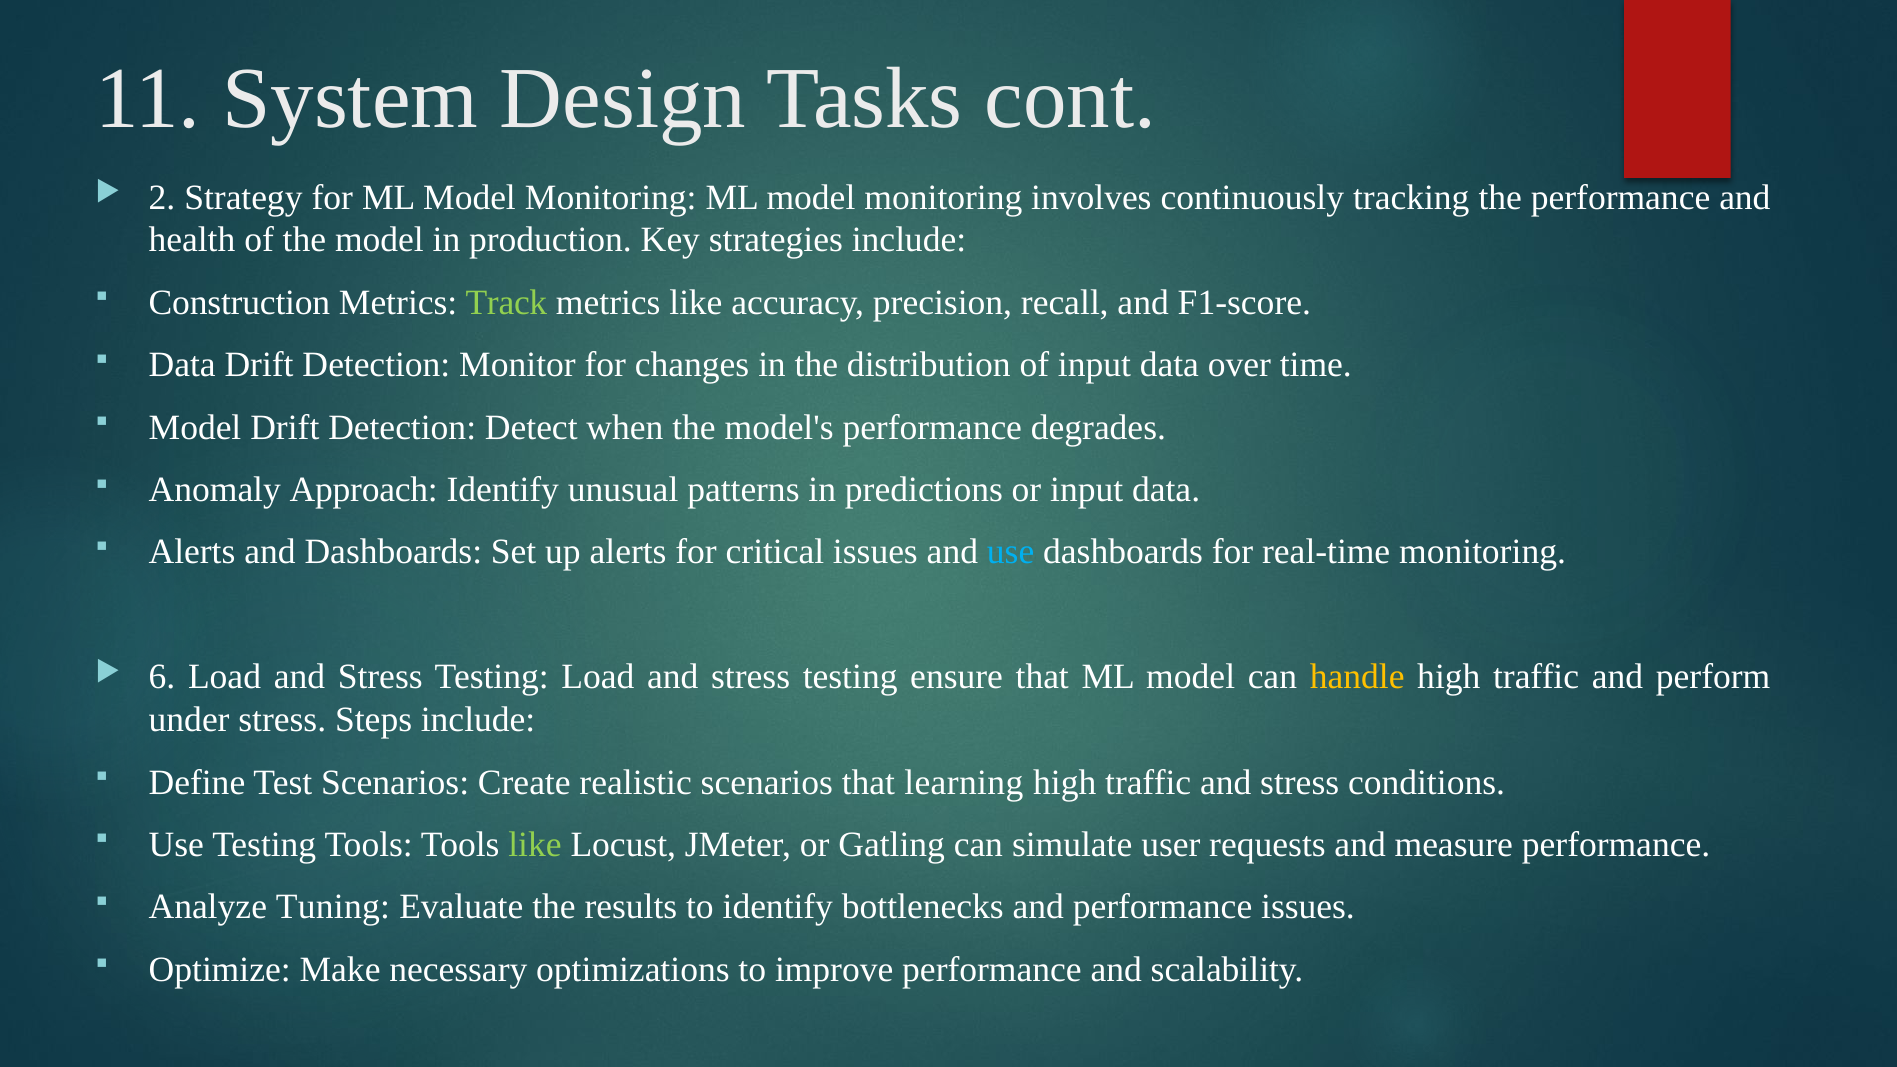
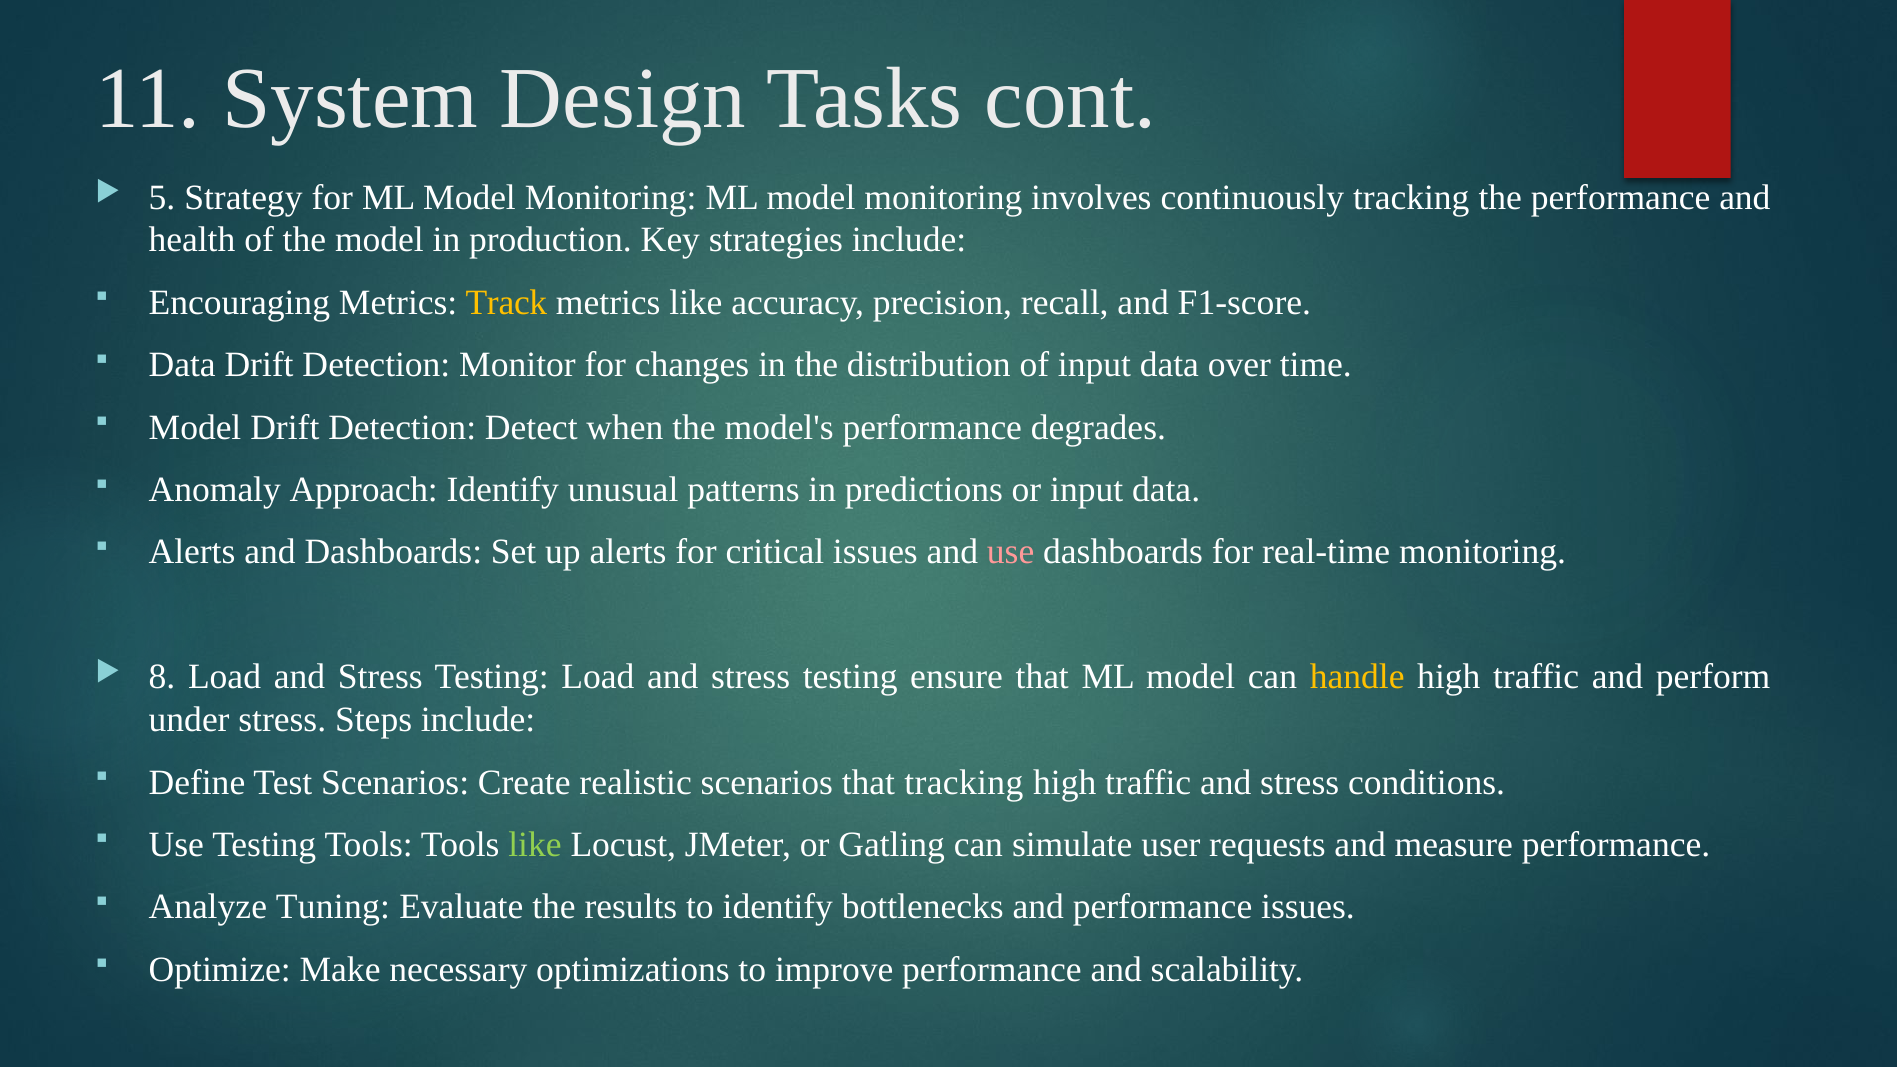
2: 2 -> 5
Construction: Construction -> Encouraging
Track colour: light green -> yellow
use at (1011, 552) colour: light blue -> pink
6: 6 -> 8
that learning: learning -> tracking
